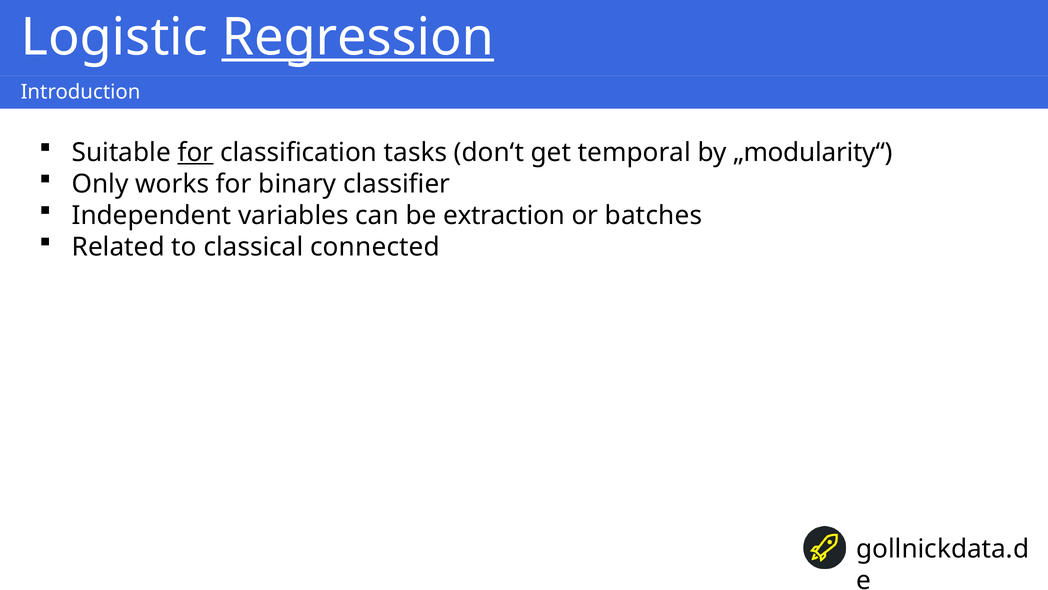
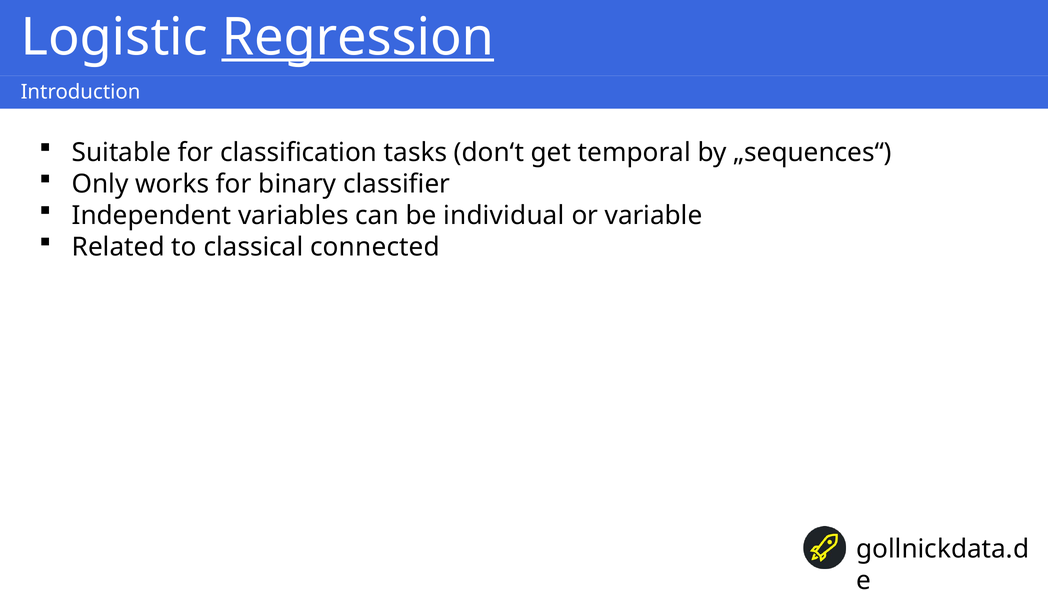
for at (195, 152) underline: present -> none
„modularity“: „modularity“ -> „sequences“
extraction: extraction -> individual
batches: batches -> variable
